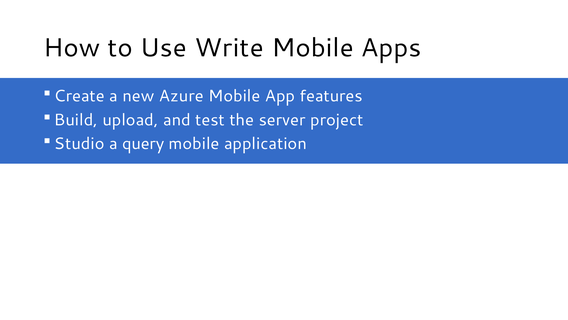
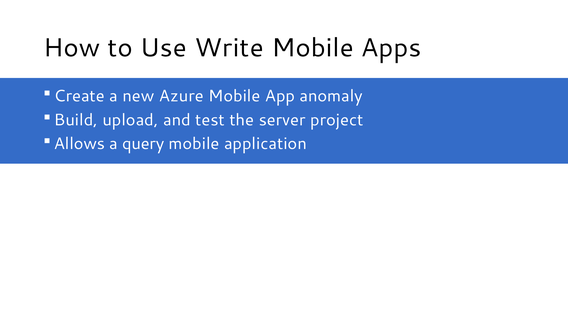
features: features -> anomaly
Studio: Studio -> Allows
